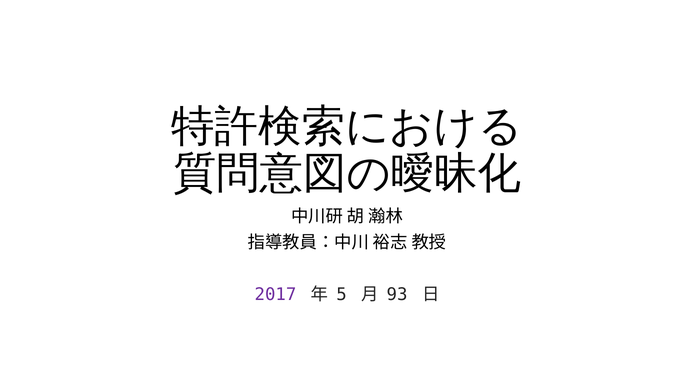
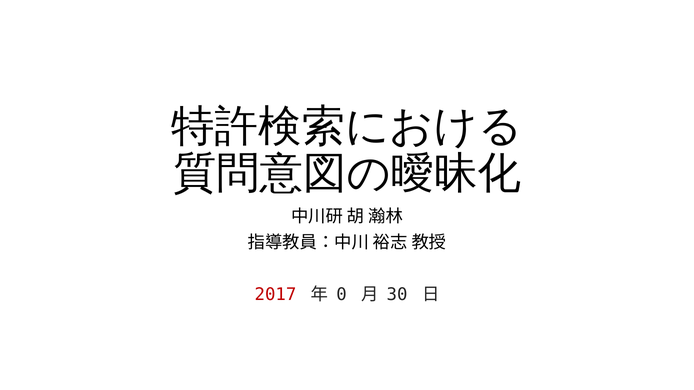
2017 colour: purple -> red
5: 5 -> 0
93: 93 -> 30
